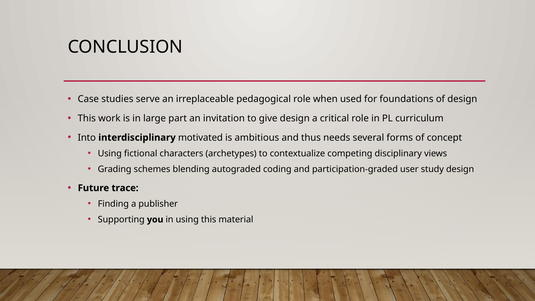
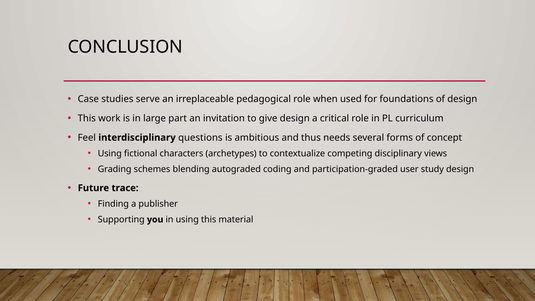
Into: Into -> Feel
motivated: motivated -> questions
